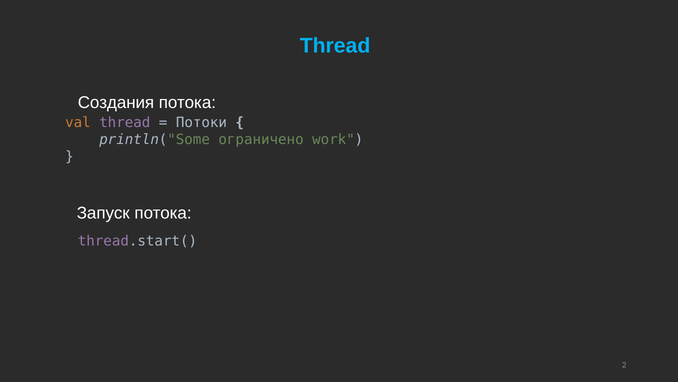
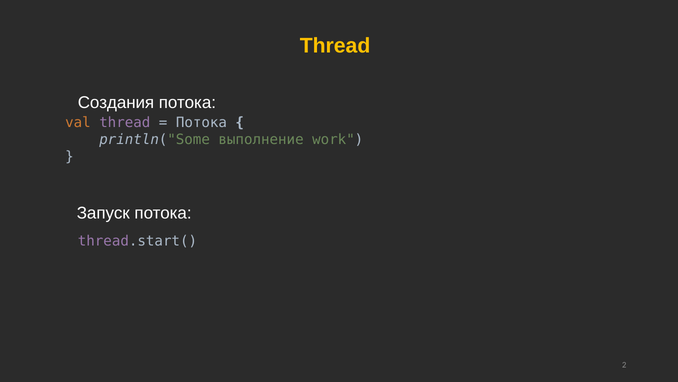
Thread at (335, 46) colour: light blue -> yellow
Потоки at (201, 123): Потоки -> Потока
ограничено: ограничено -> выполнение
